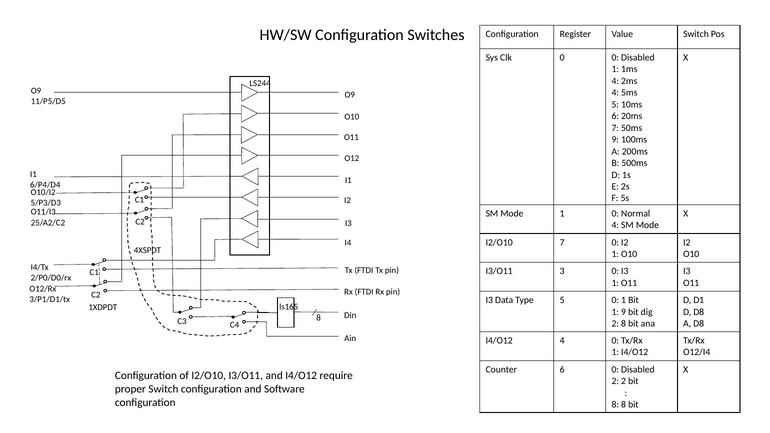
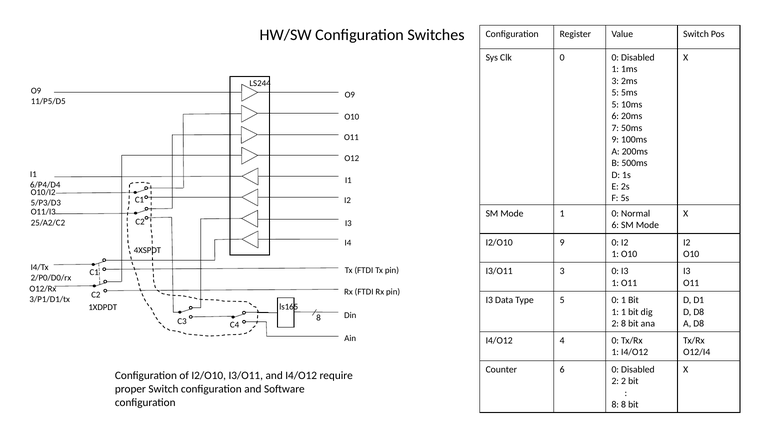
4 at (615, 81): 4 -> 3
4 at (615, 93): 4 -> 5
4 at (615, 225): 4 -> 6
I2/O10 7: 7 -> 9
1 9: 9 -> 1
